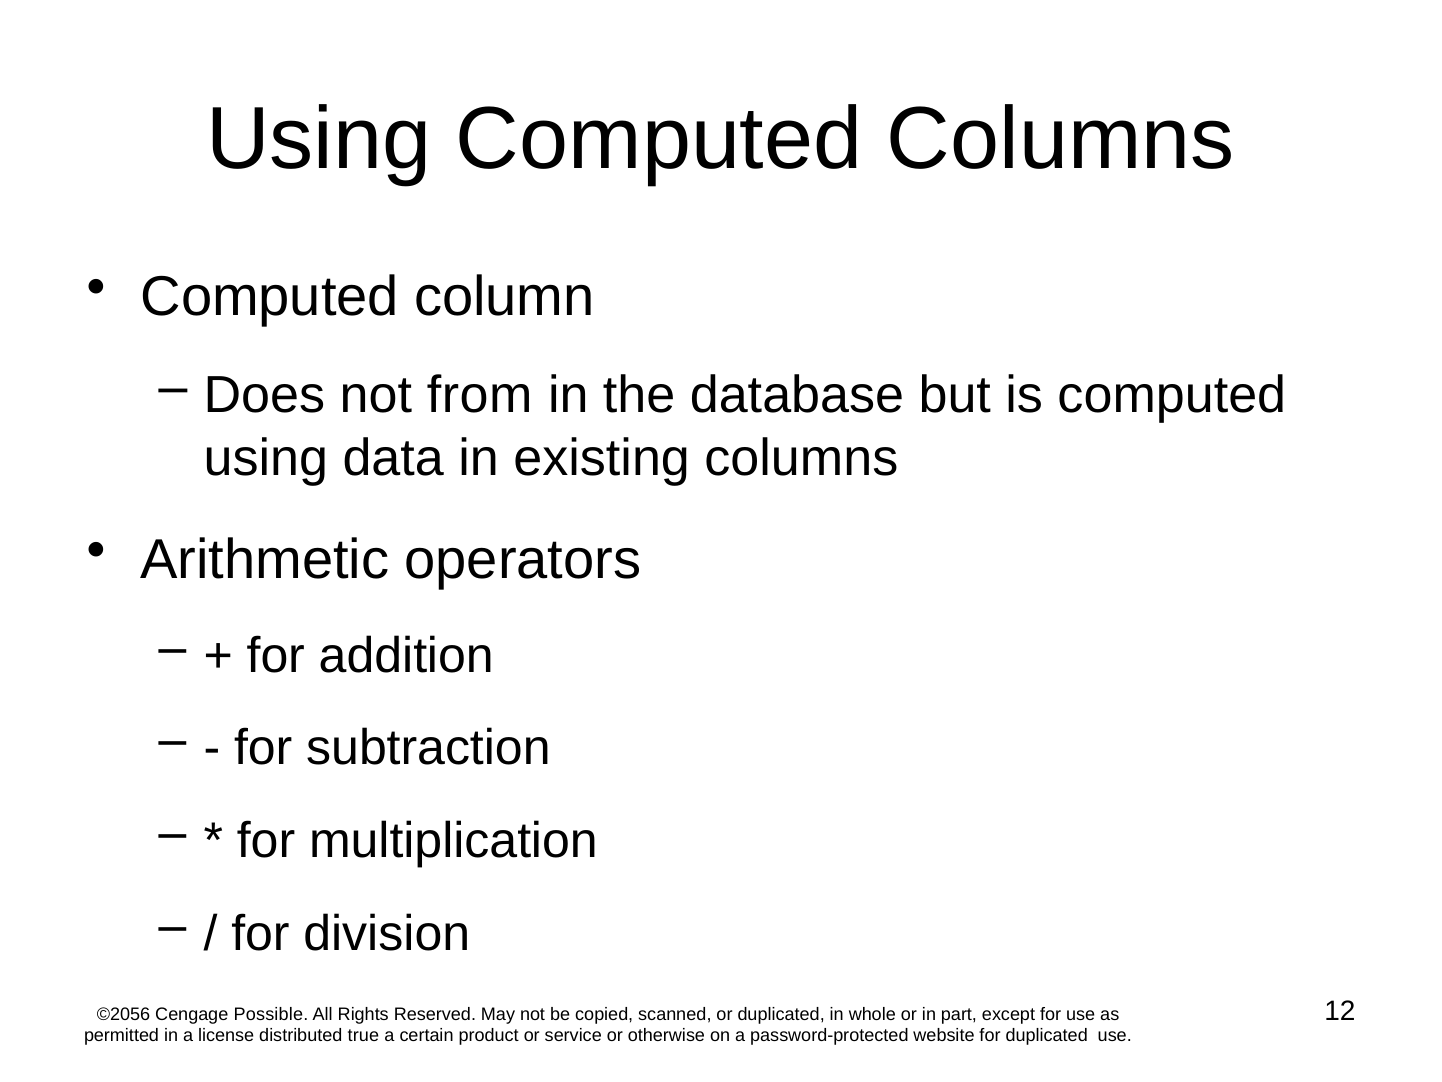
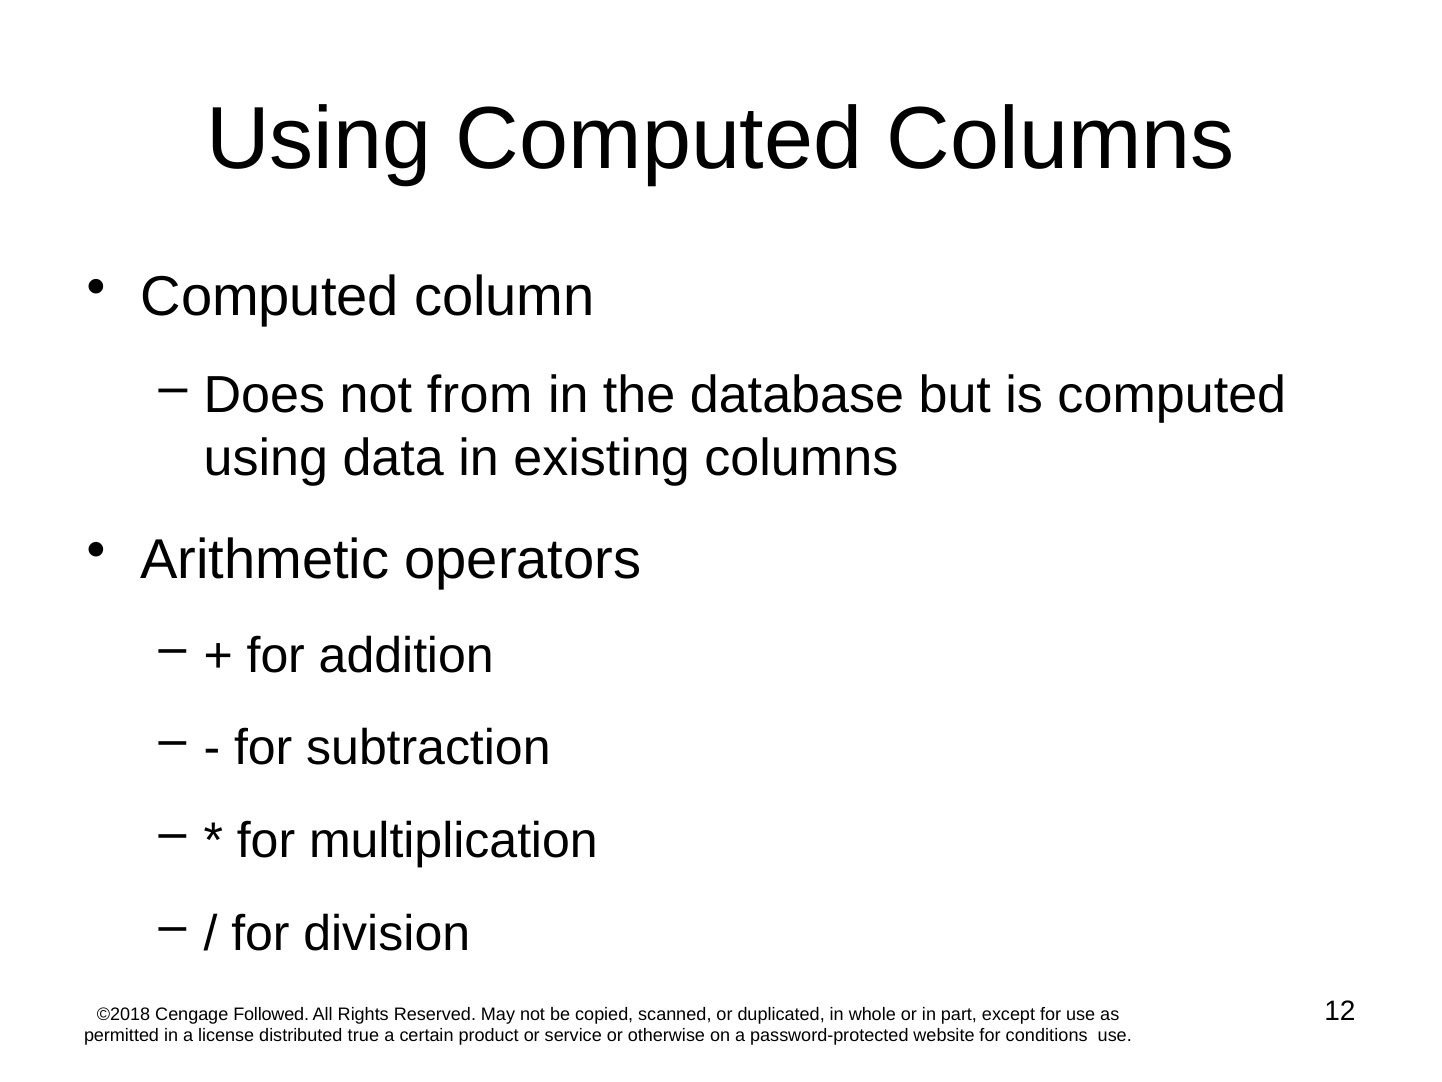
©2056: ©2056 -> ©2018
Possible: Possible -> Followed
for duplicated: duplicated -> conditions
